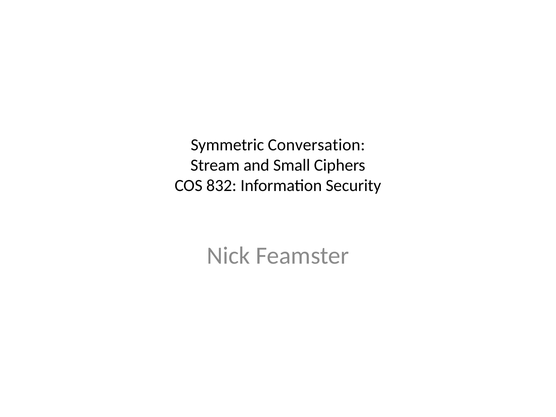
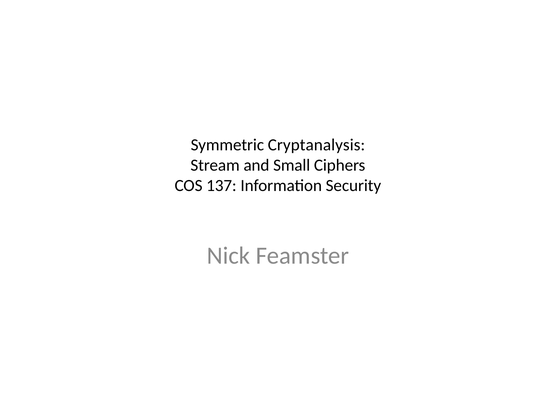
Conversation: Conversation -> Cryptanalysis
832: 832 -> 137
